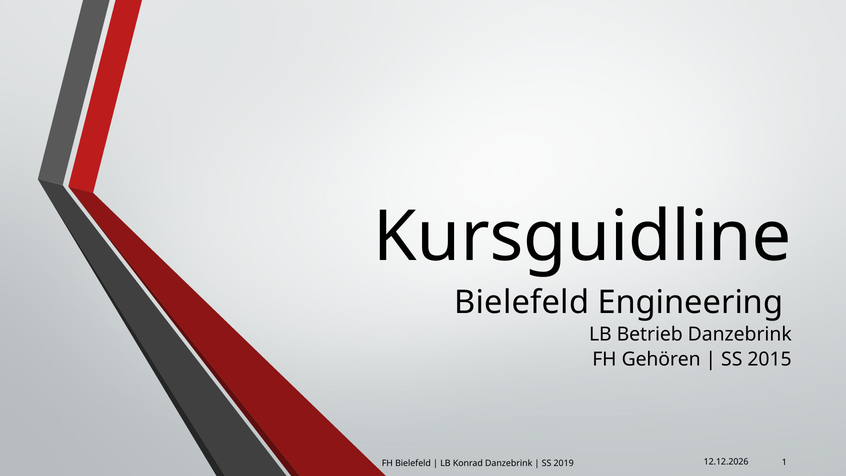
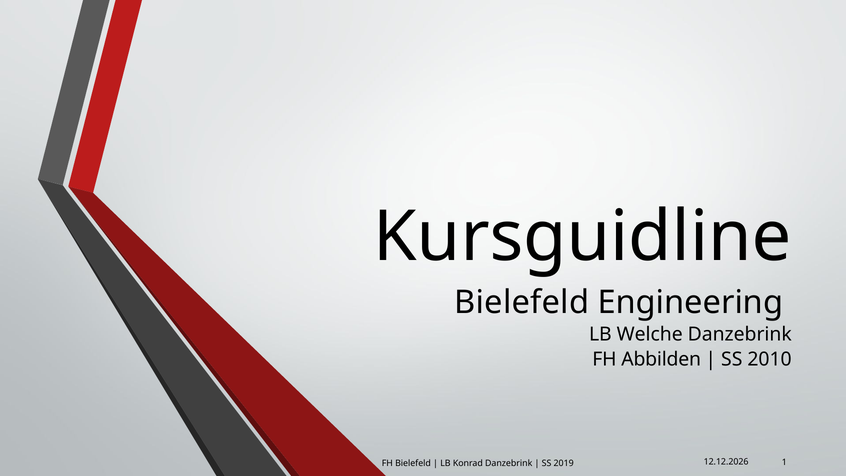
Betrieb: Betrieb -> Welche
Gehören: Gehören -> Abbilden
2015: 2015 -> 2010
